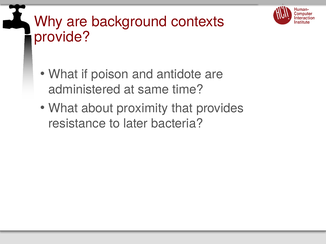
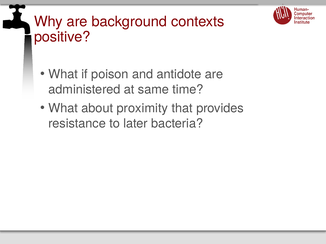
provide: provide -> positive
